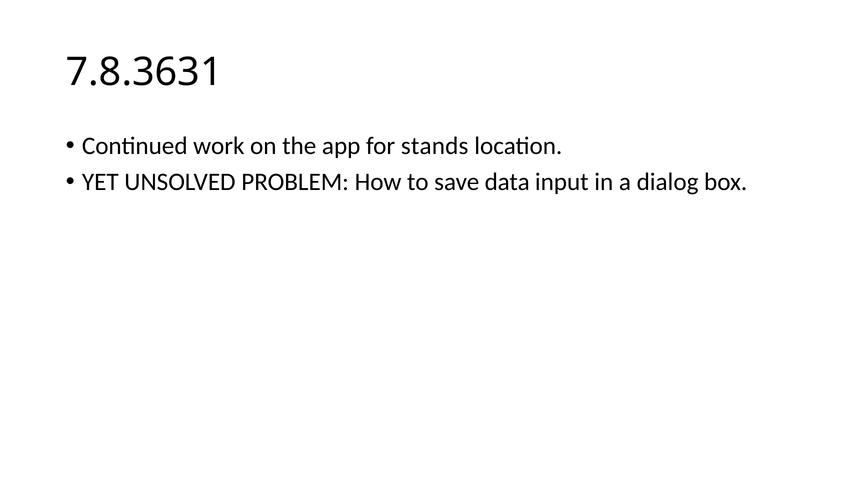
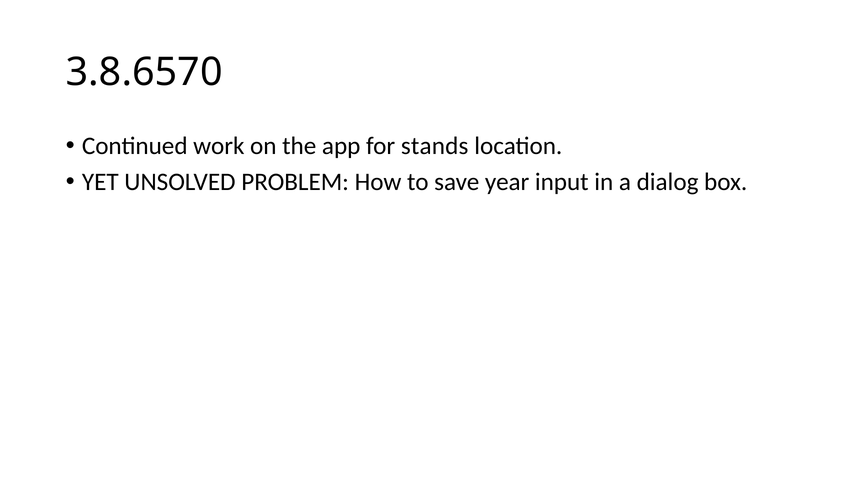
7.8.3631: 7.8.3631 -> 3.8.6570
data: data -> year
